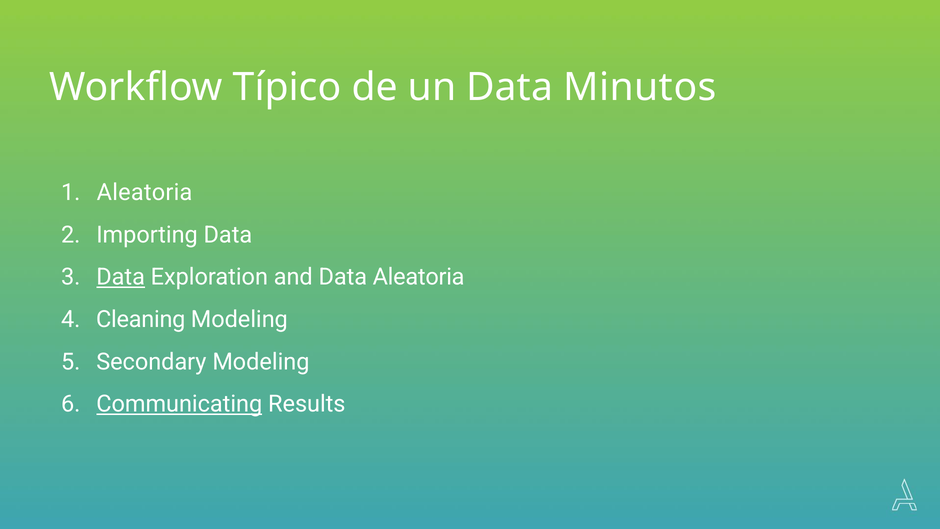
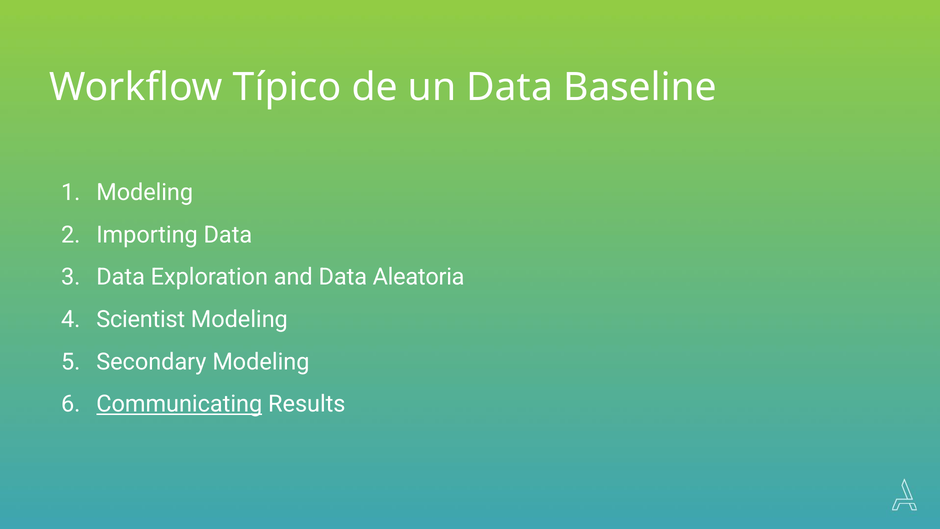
Minutos: Minutos -> Baseline
Aleatoria at (145, 192): Aleatoria -> Modeling
Data at (121, 277) underline: present -> none
Cleaning: Cleaning -> Scientist
